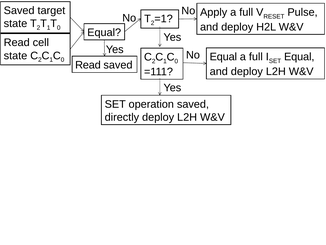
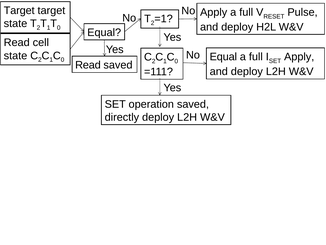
Saved at (19, 11): Saved -> Target
SET Equal: Equal -> Apply
